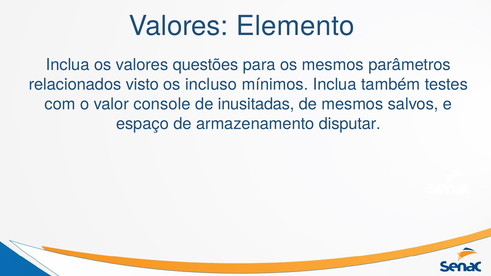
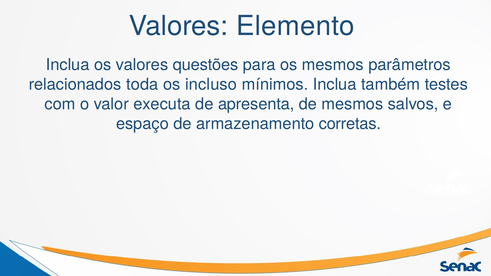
visto: visto -> toda
console: console -> executa
inusitadas: inusitadas -> apresenta
disputar: disputar -> corretas
